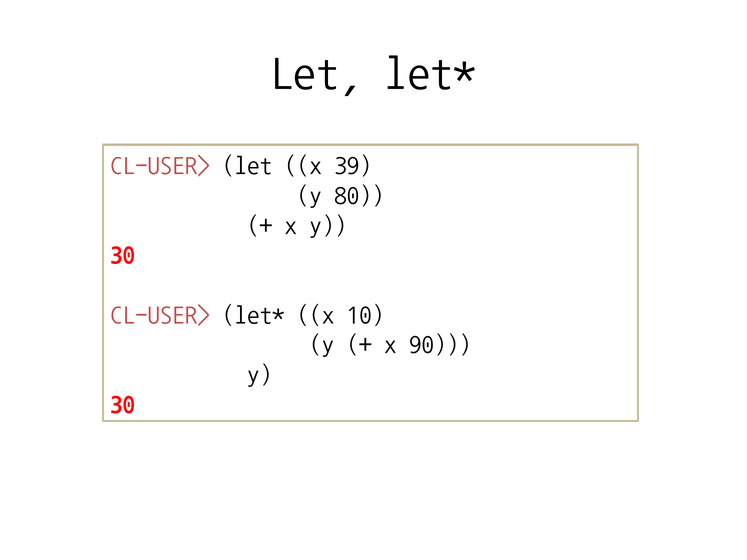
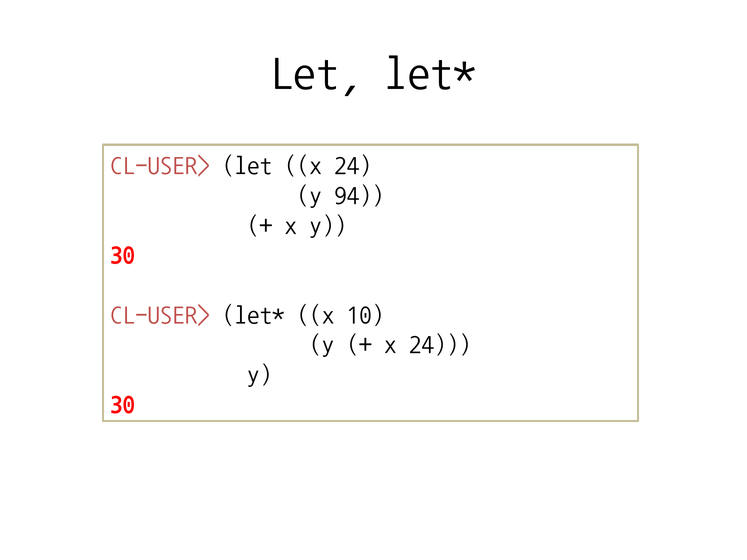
let x 39: 39 -> 24
80: 80 -> 94
90 at (440, 344): 90 -> 24
